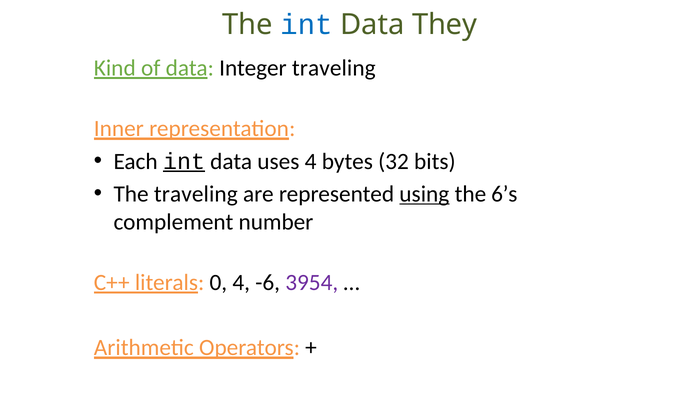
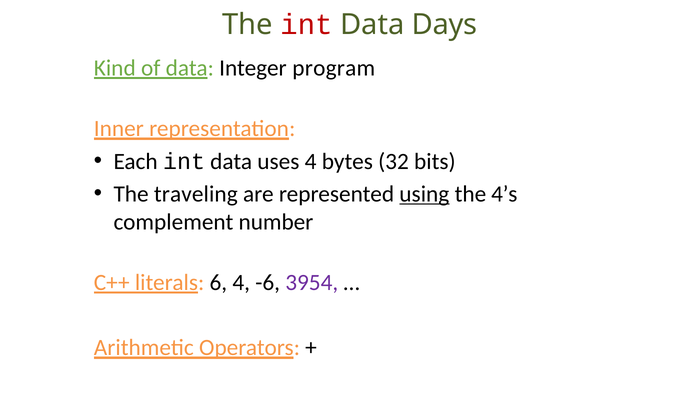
int at (306, 25) colour: blue -> red
They: They -> Days
Integer traveling: traveling -> program
int at (184, 161) underline: present -> none
6’s: 6’s -> 4’s
0: 0 -> 6
